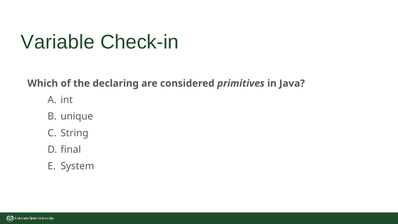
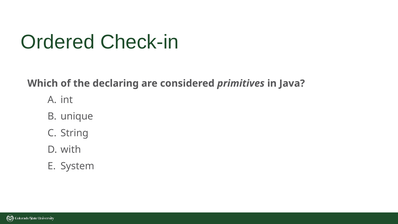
Variable: Variable -> Ordered
final: final -> with
